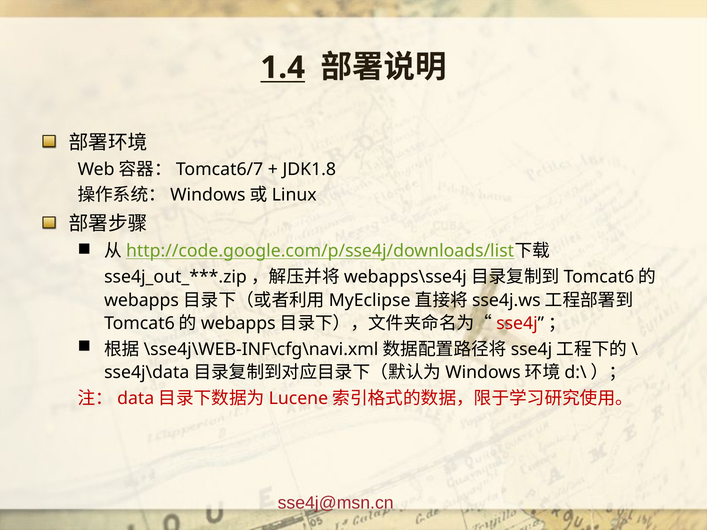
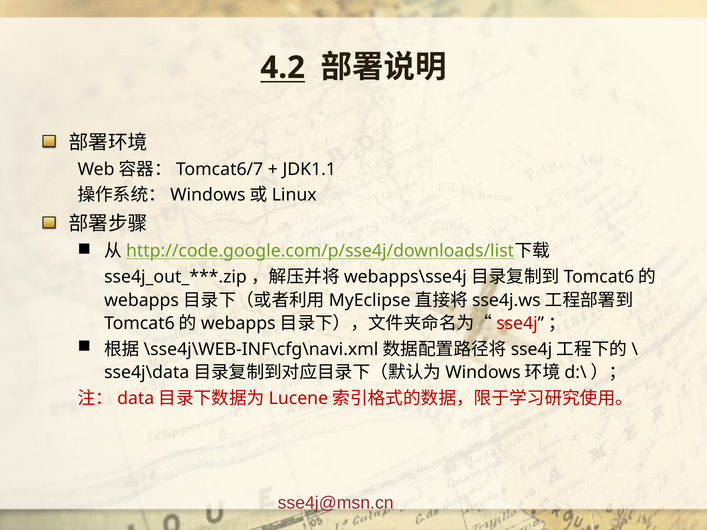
1.4: 1.4 -> 4.2
JDK1.8: JDK1.8 -> JDK1.1
